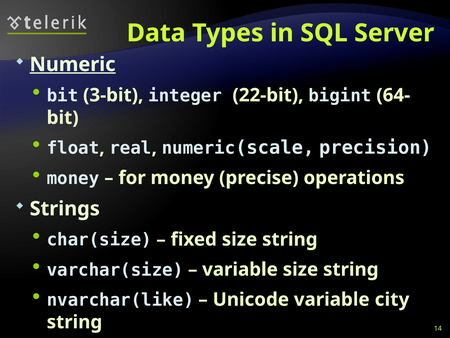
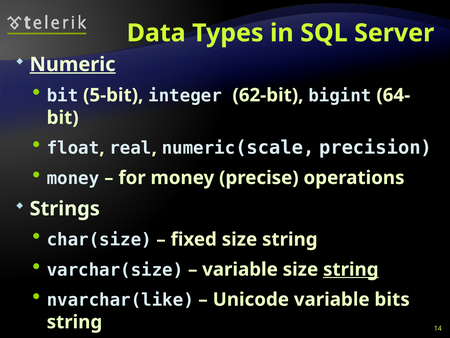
3-bit: 3-bit -> 5-bit
22-bit: 22-bit -> 62-bit
string at (351, 269) underline: none -> present
city: city -> bits
